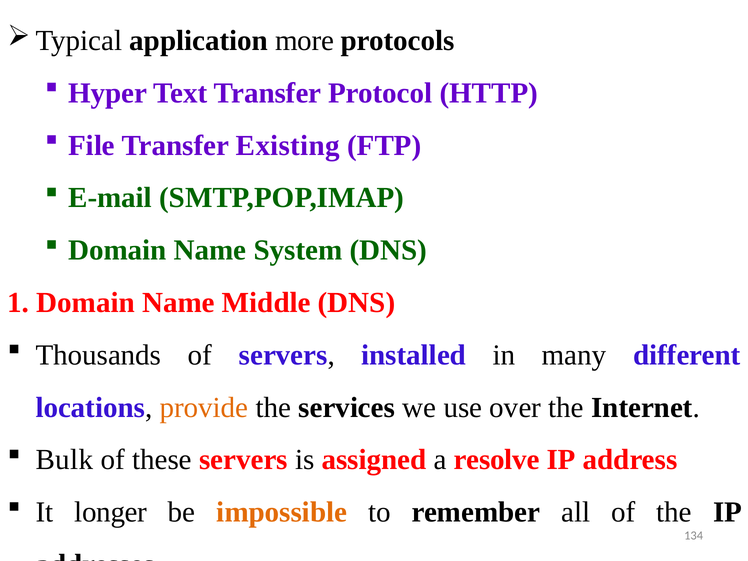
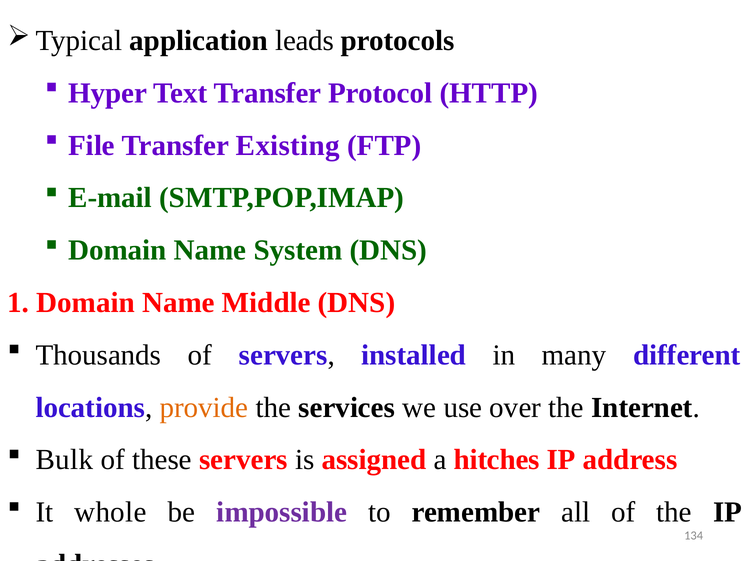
more: more -> leads
resolve: resolve -> hitches
longer: longer -> whole
impossible colour: orange -> purple
